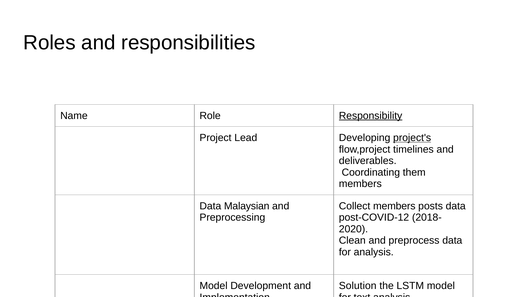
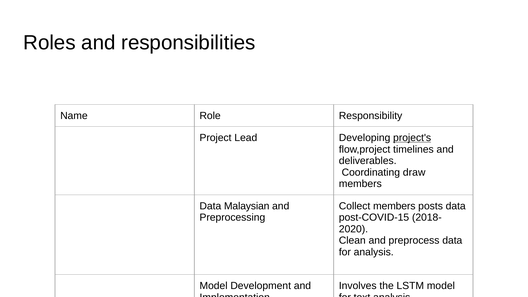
Responsibility underline: present -> none
them: them -> draw
post-COVID-12: post-COVID-12 -> post-COVID-15
Solution: Solution -> Involves
